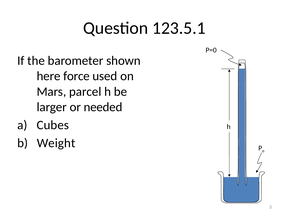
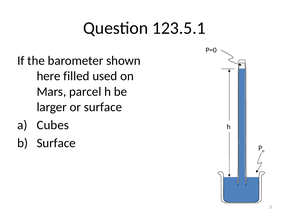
force: force -> filled
or needed: needed -> surface
Weight at (56, 143): Weight -> Surface
